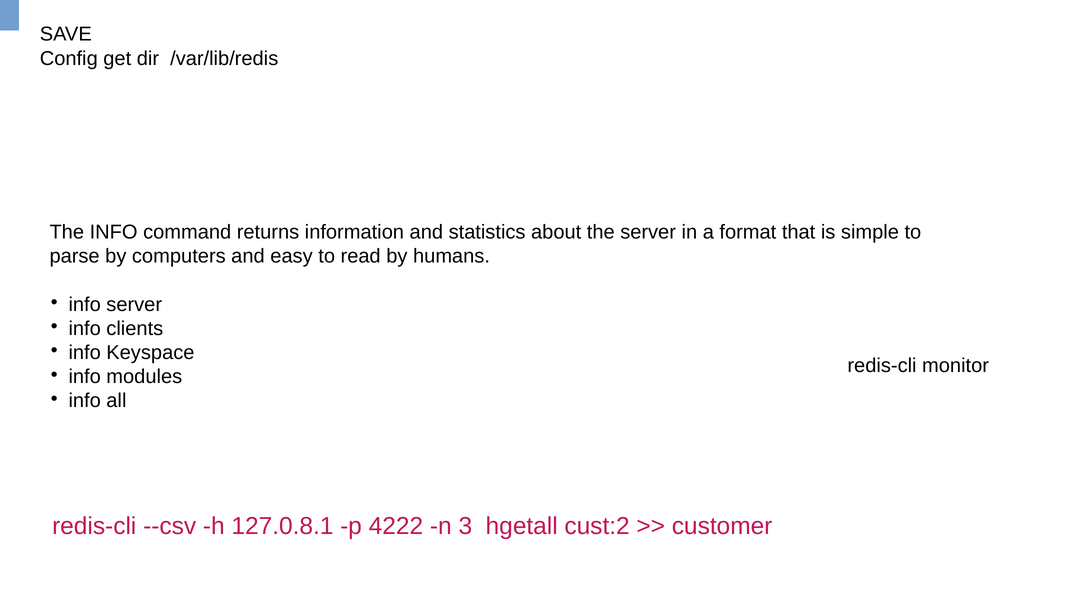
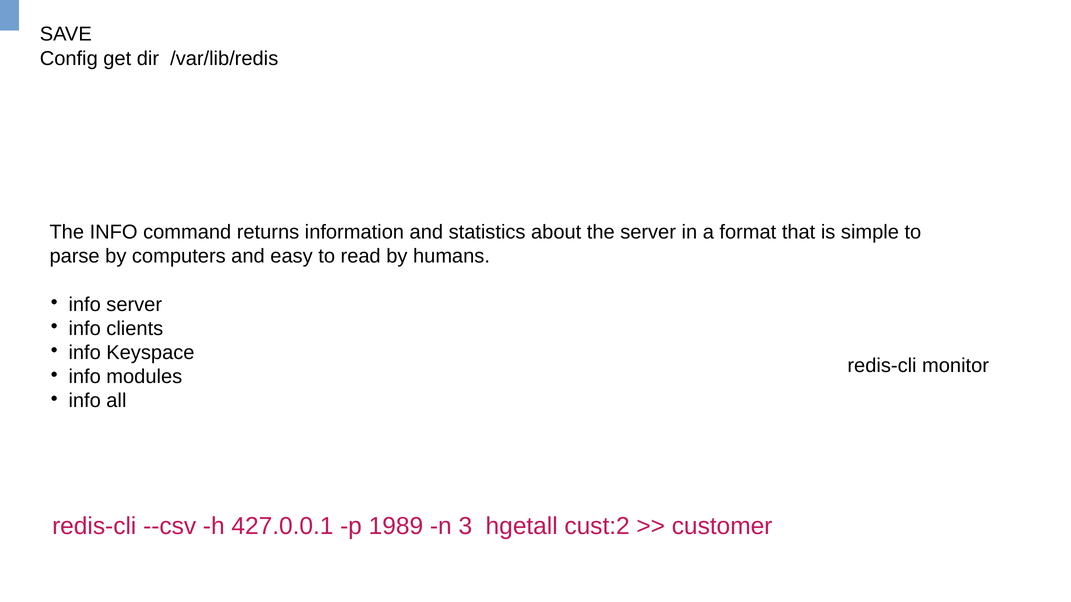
127.0.8.1: 127.0.8.1 -> 427.0.0.1
4222: 4222 -> 1989
